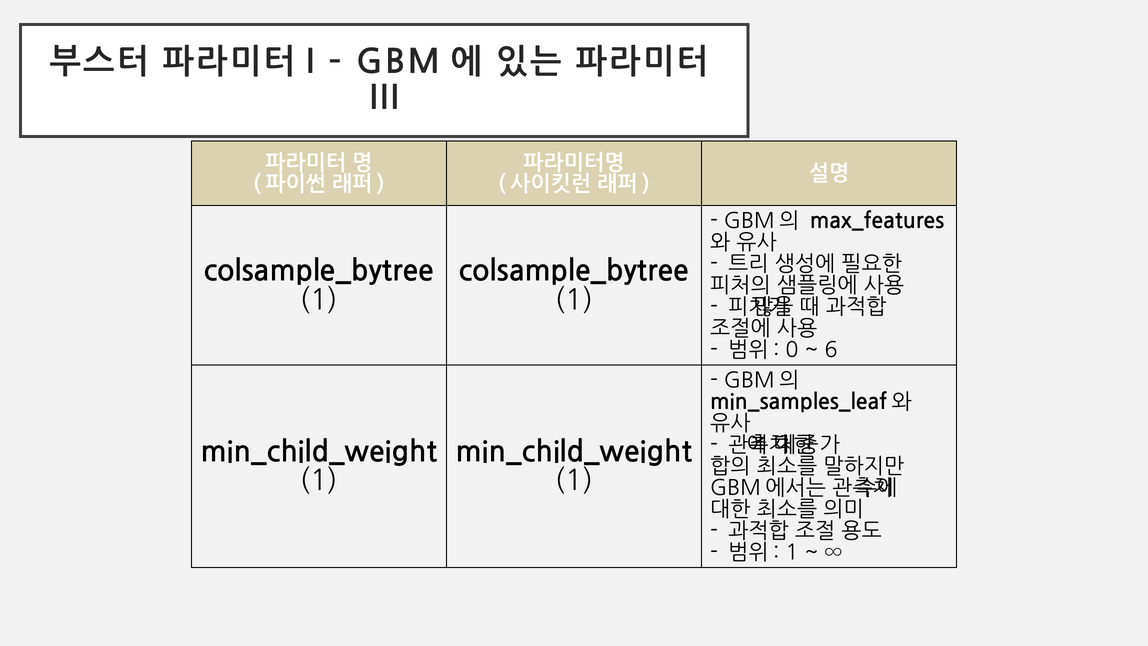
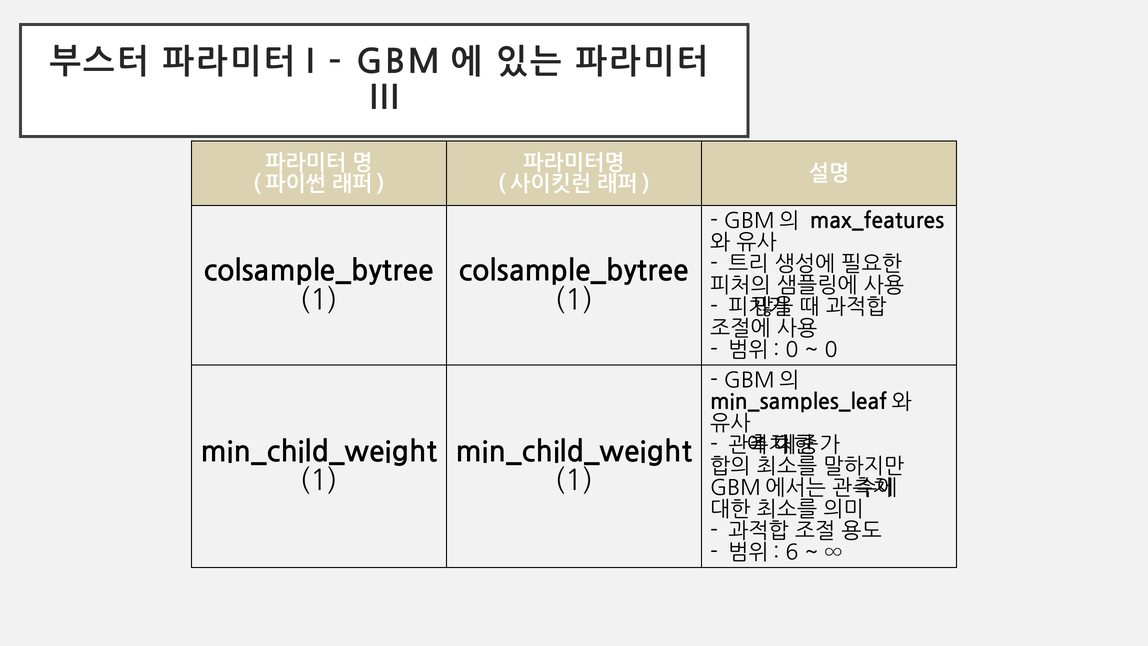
6 at (831, 350): 6 -> 0
1 at (792, 553): 1 -> 6
